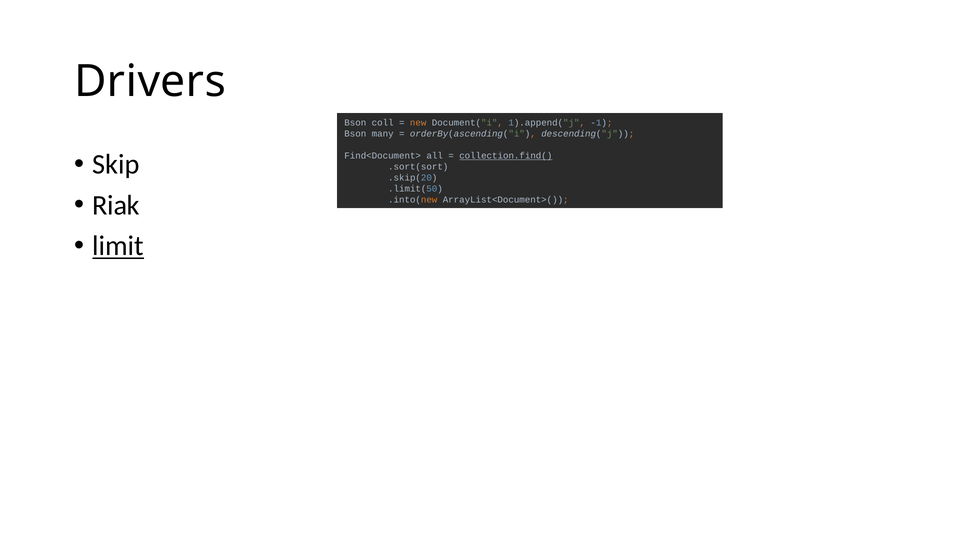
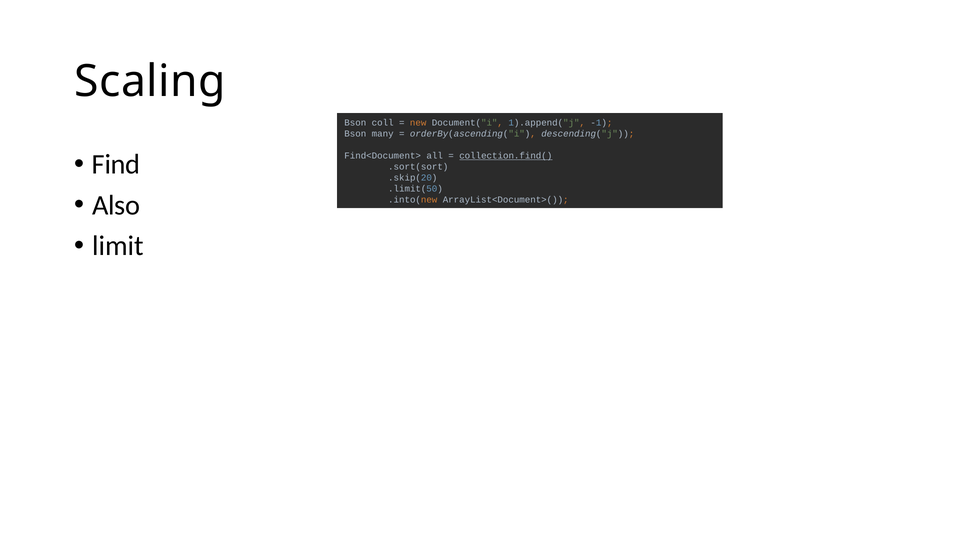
Drivers: Drivers -> Scaling
Skip: Skip -> Find
Riak: Riak -> Also
limit underline: present -> none
